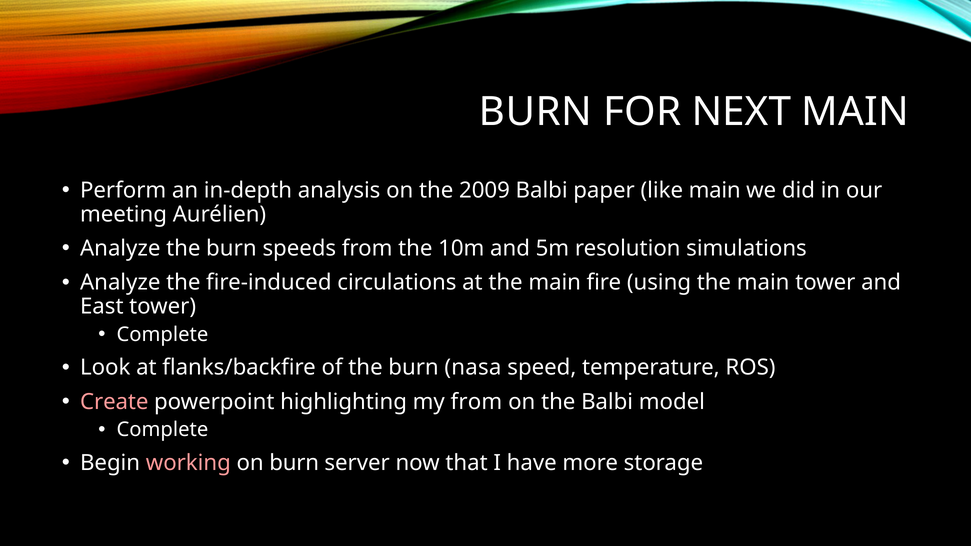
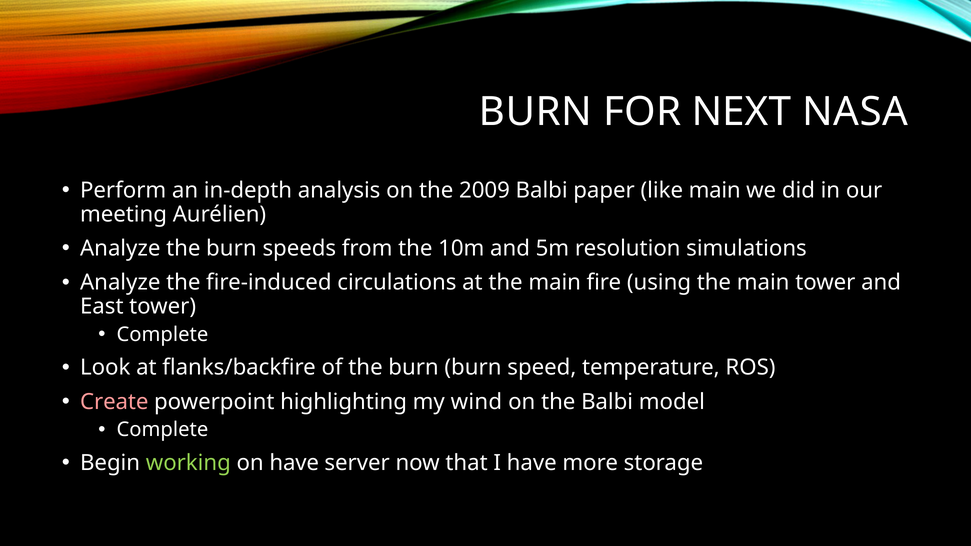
NEXT MAIN: MAIN -> NASA
burn nasa: nasa -> burn
my from: from -> wind
working colour: pink -> light green
on burn: burn -> have
